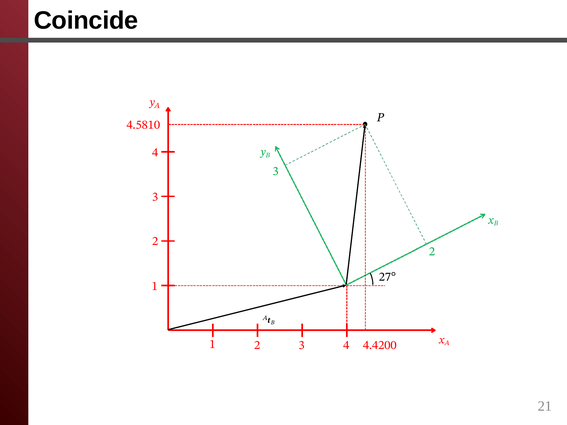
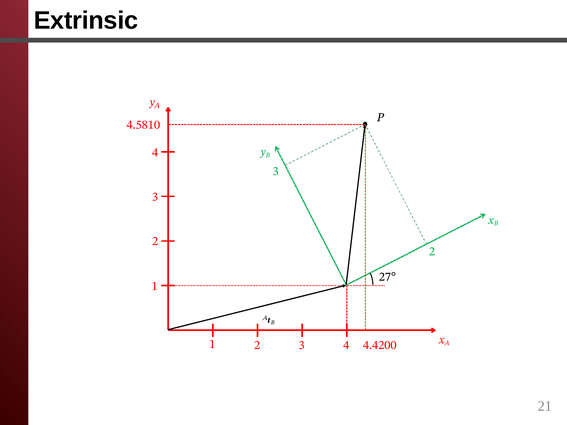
Coincide: Coincide -> Extrinsic
